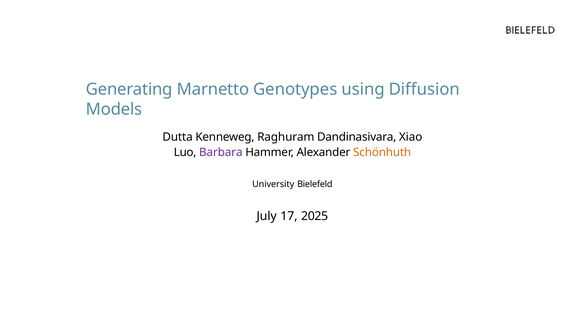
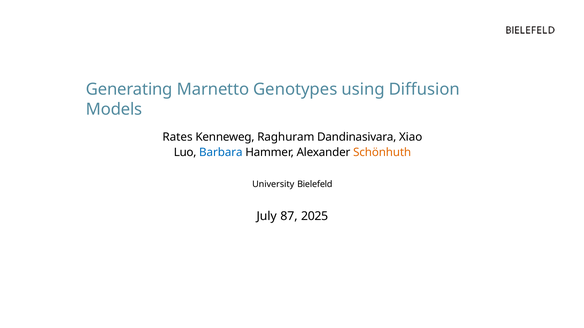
Dutta: Dutta -> Rates
Barbara colour: purple -> blue
17: 17 -> 87
